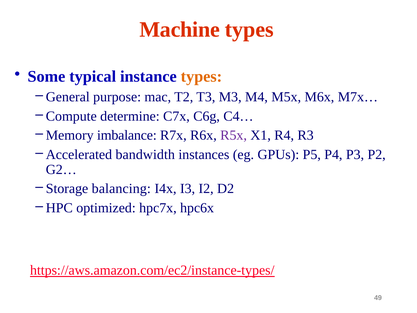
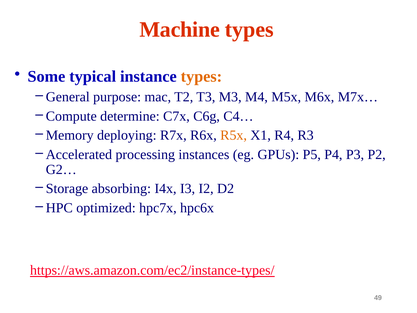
imbalance: imbalance -> deploying
R5x colour: purple -> orange
bandwidth: bandwidth -> processing
balancing: balancing -> absorbing
